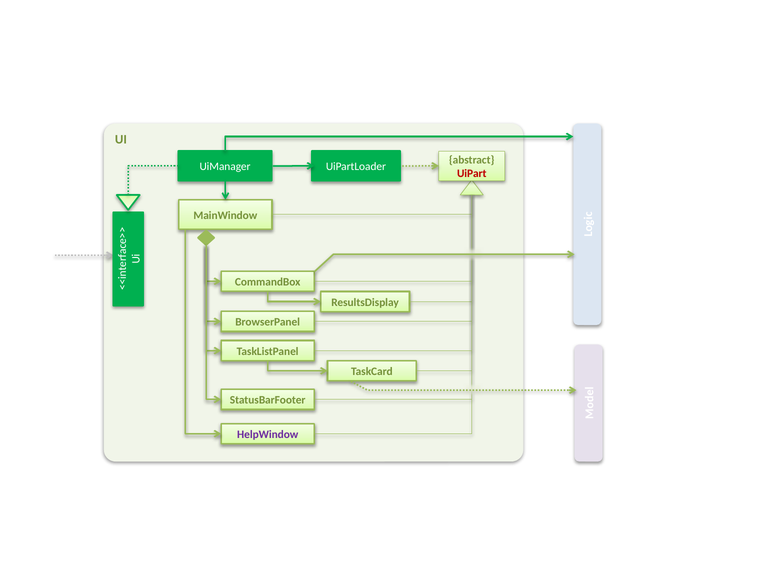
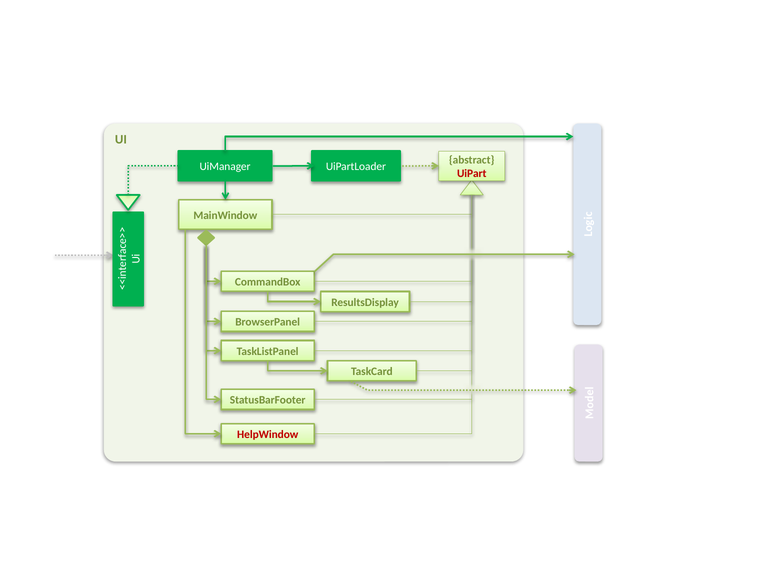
HelpWindow colour: purple -> red
